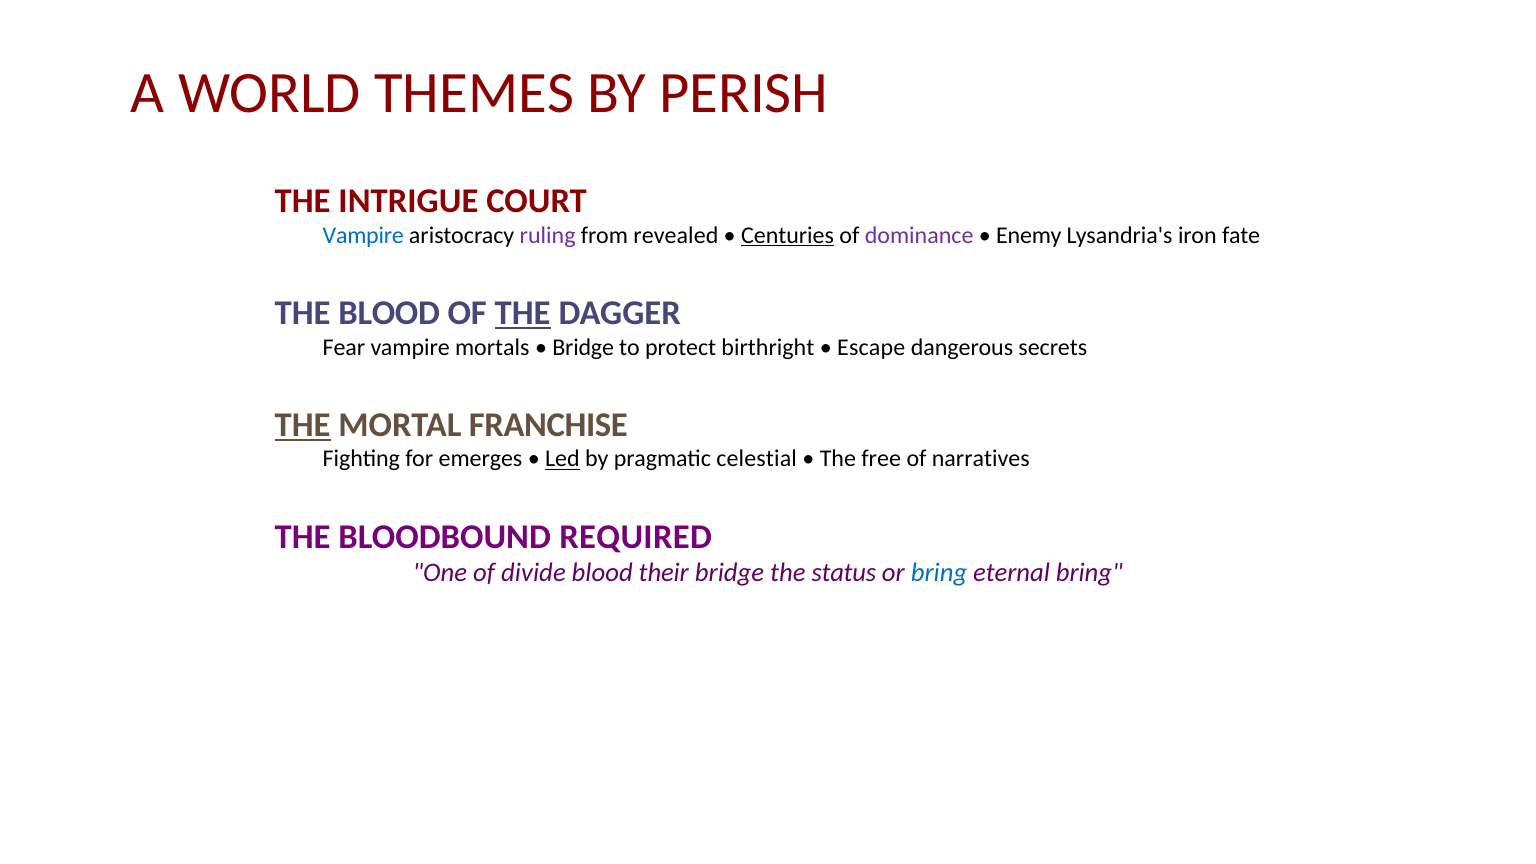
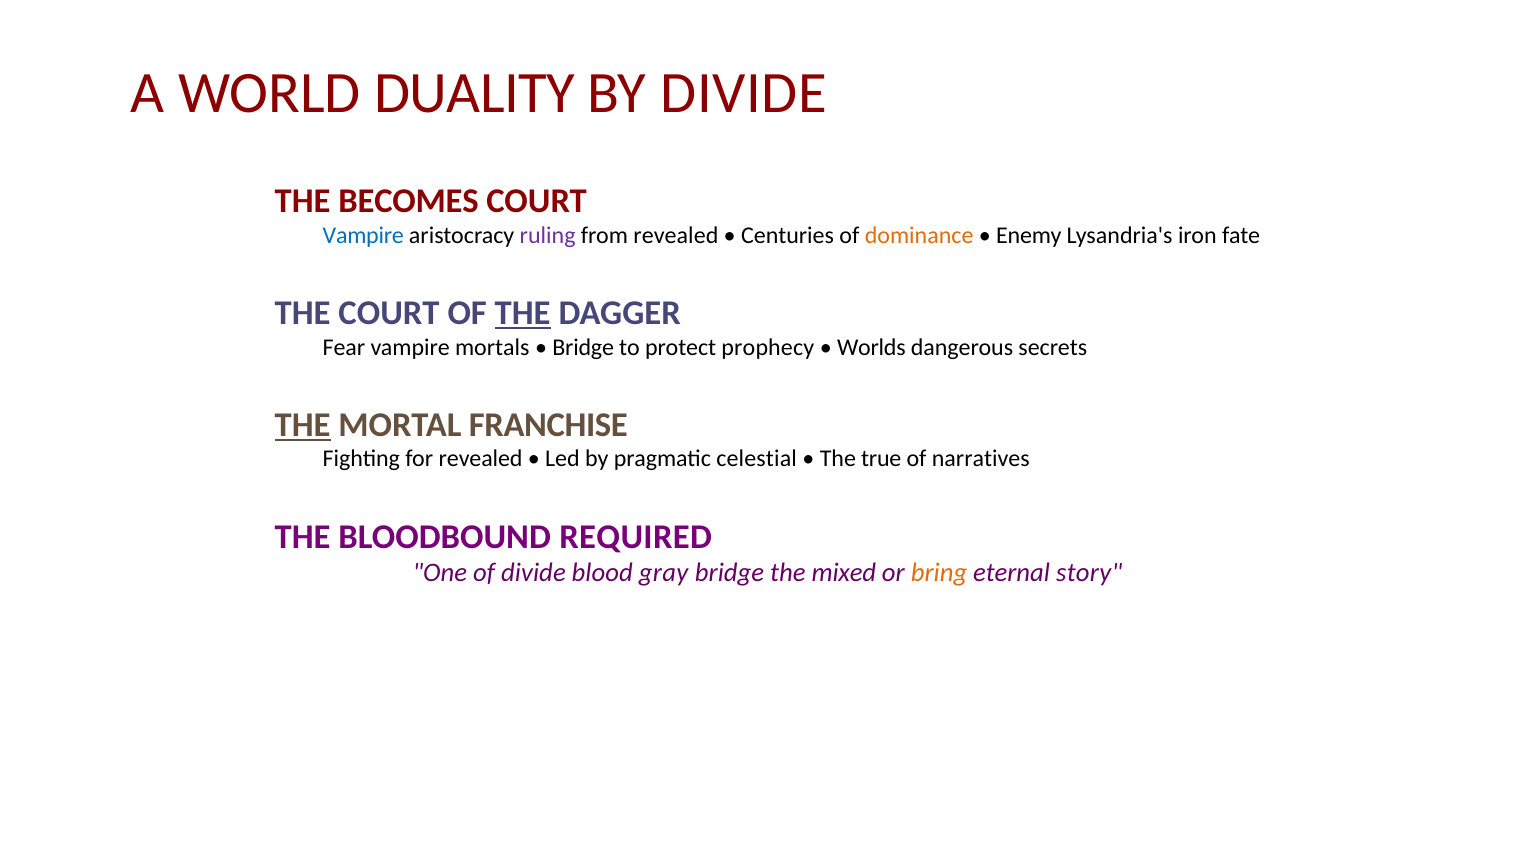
THEMES: THEMES -> DUALITY
BY PERISH: PERISH -> DIVIDE
INTRIGUE: INTRIGUE -> BECOMES
Centuries underline: present -> none
dominance colour: purple -> orange
THE BLOOD: BLOOD -> COURT
birthright: birthright -> prophecy
Escape: Escape -> Worlds
for emerges: emerges -> revealed
Led underline: present -> none
free: free -> true
their: their -> gray
status: status -> mixed
bring at (939, 573) colour: blue -> orange
eternal bring: bring -> story
